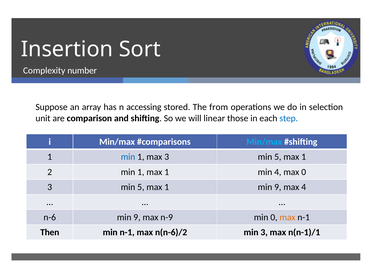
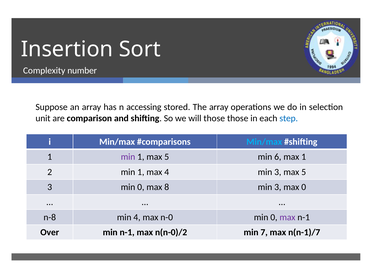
The from: from -> array
will linear: linear -> those
min at (128, 157) colour: blue -> purple
1 max 3: 3 -> 5
5 at (278, 157): 5 -> 6
1 max 1: 1 -> 4
4 at (278, 172): 4 -> 3
0 at (304, 172): 0 -> 5
5 at (141, 187): 5 -> 0
1 at (167, 187): 1 -> 8
9 at (278, 187): 9 -> 3
max 4: 4 -> 0
n-6: n-6 -> n-8
9 at (137, 217): 9 -> 4
n-9: n-9 -> n-0
max at (287, 217) colour: orange -> purple
Then: Then -> Over
n(n-6)/2: n(n-6)/2 -> n(n-0)/2
min 3: 3 -> 7
n(n-1)/1: n(n-1)/1 -> n(n-1)/7
